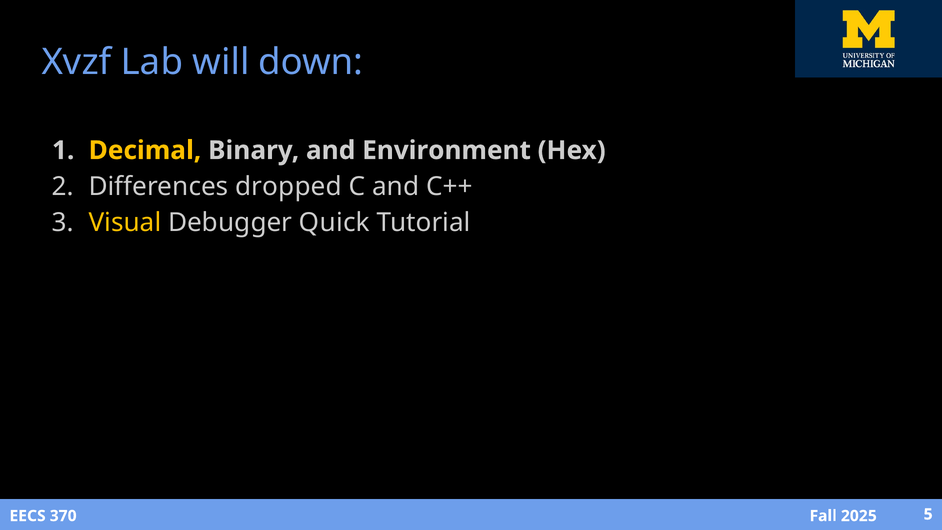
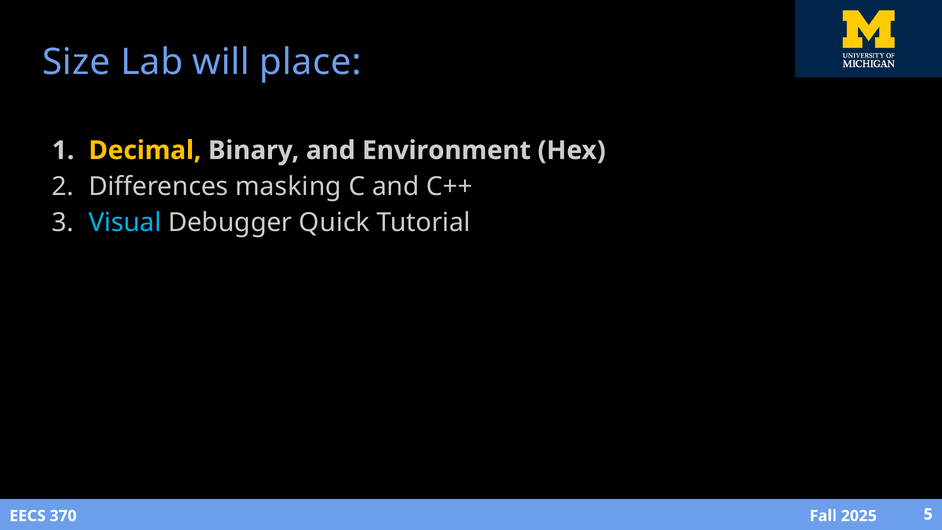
Xvzf: Xvzf -> Size
down: down -> place
dropped: dropped -> masking
Visual colour: yellow -> light blue
